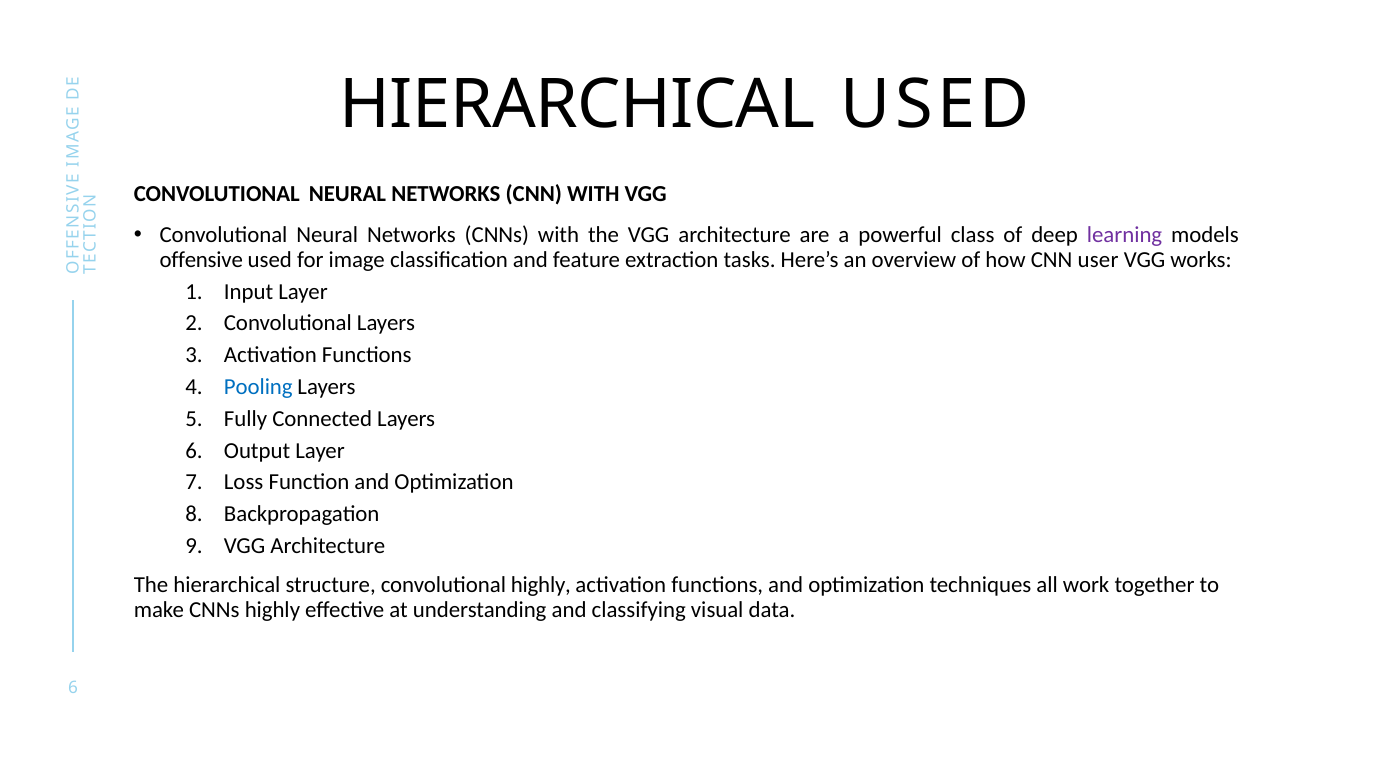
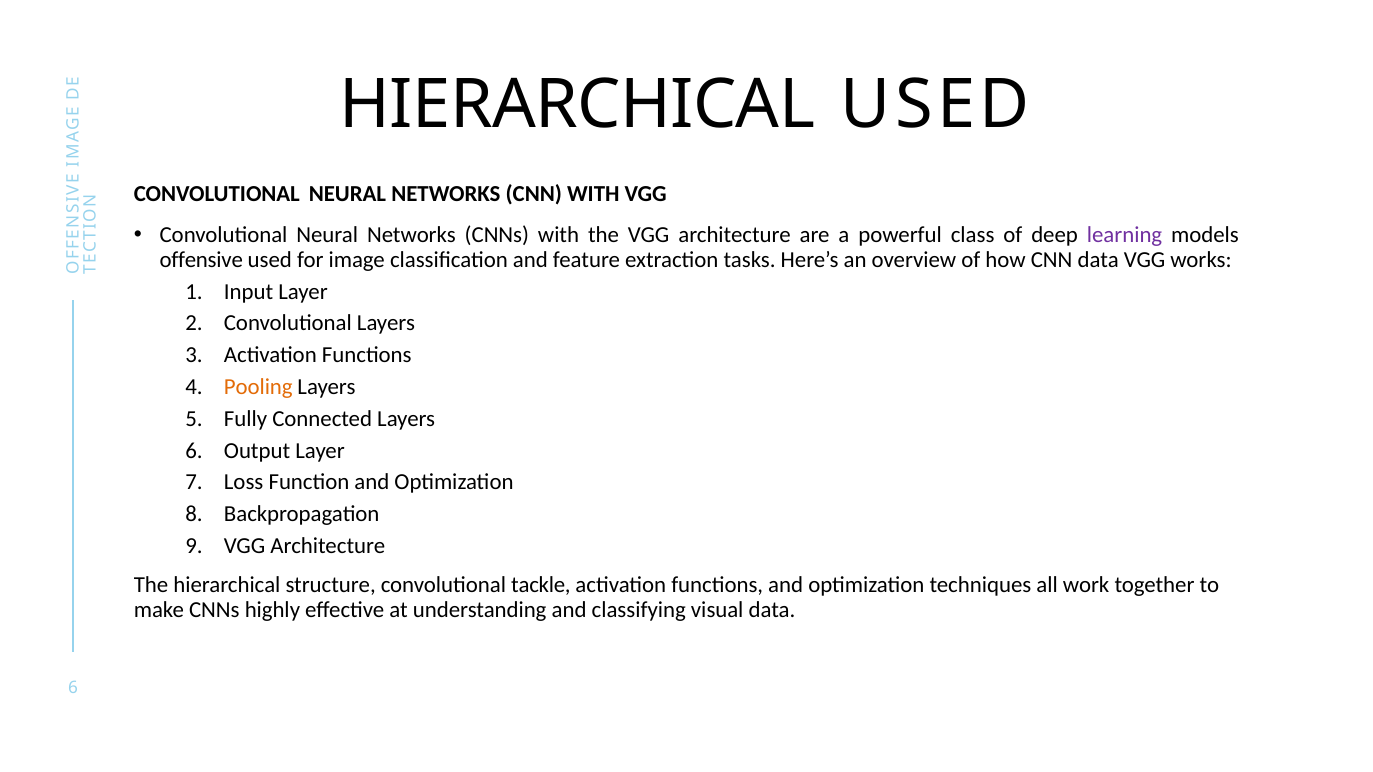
CNN user: user -> data
Pooling colour: blue -> orange
convolutional highly: highly -> tackle
